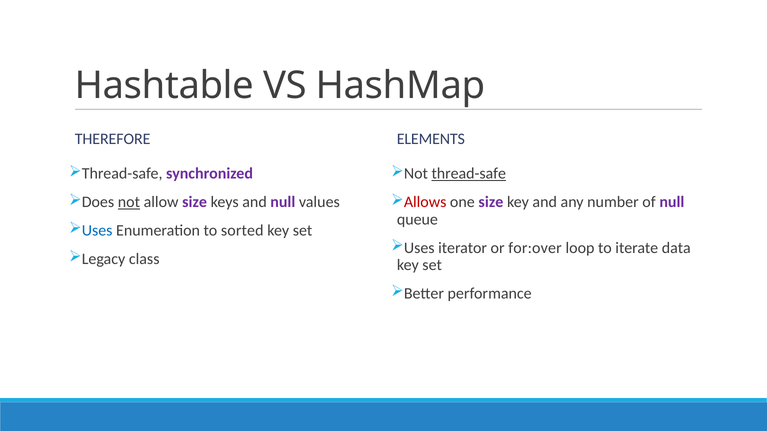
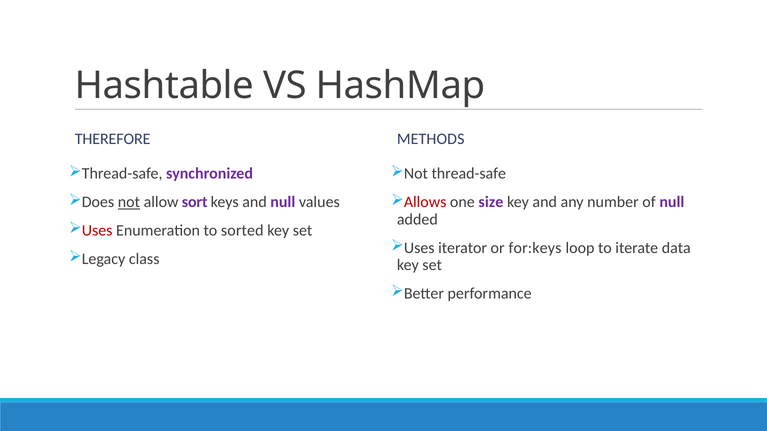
ELEMENTS: ELEMENTS -> METHODS
thread-safe at (469, 174) underline: present -> none
allow size: size -> sort
queue: queue -> added
Uses at (97, 231) colour: blue -> red
for:over: for:over -> for:keys
